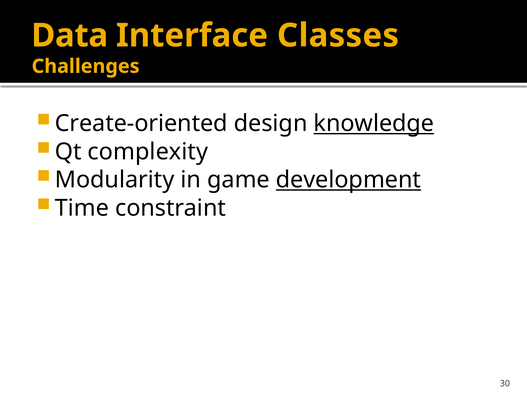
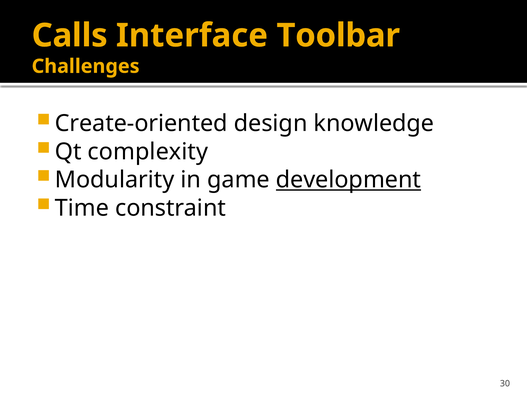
Data: Data -> Calls
Classes: Classes -> Toolbar
knowledge underline: present -> none
